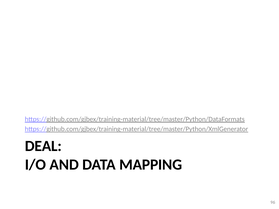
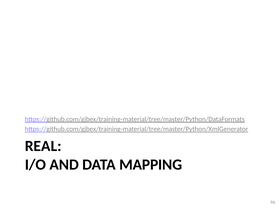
DEAL: DEAL -> REAL
